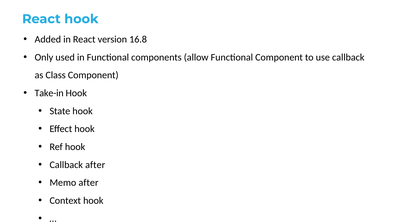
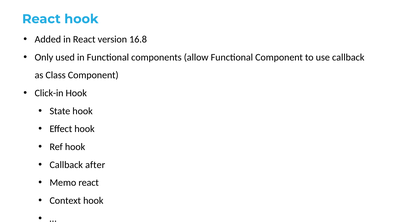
Take-in: Take-in -> Click-in
Memo after: after -> react
